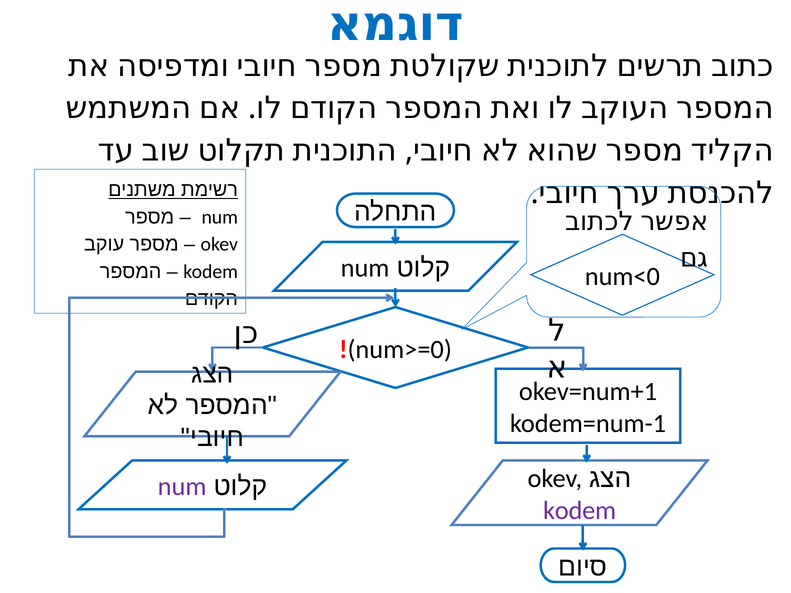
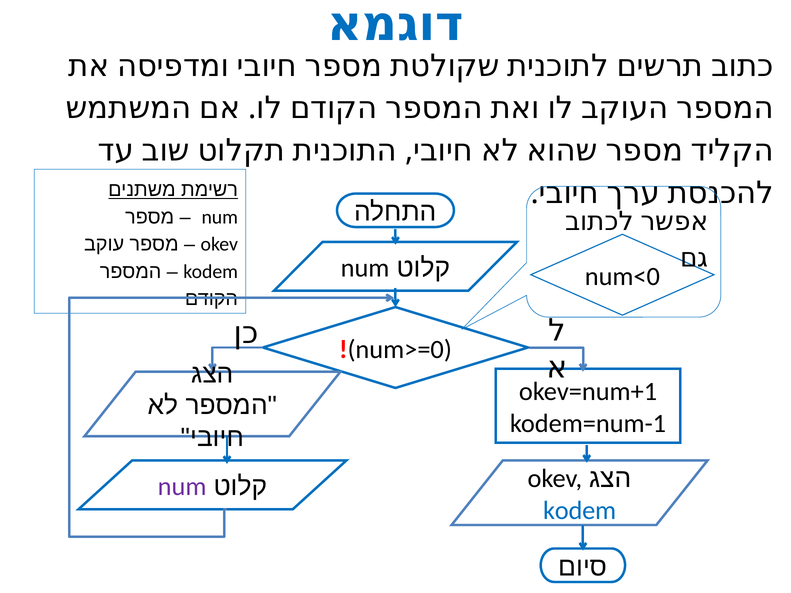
kodem at (580, 511) colour: purple -> blue
